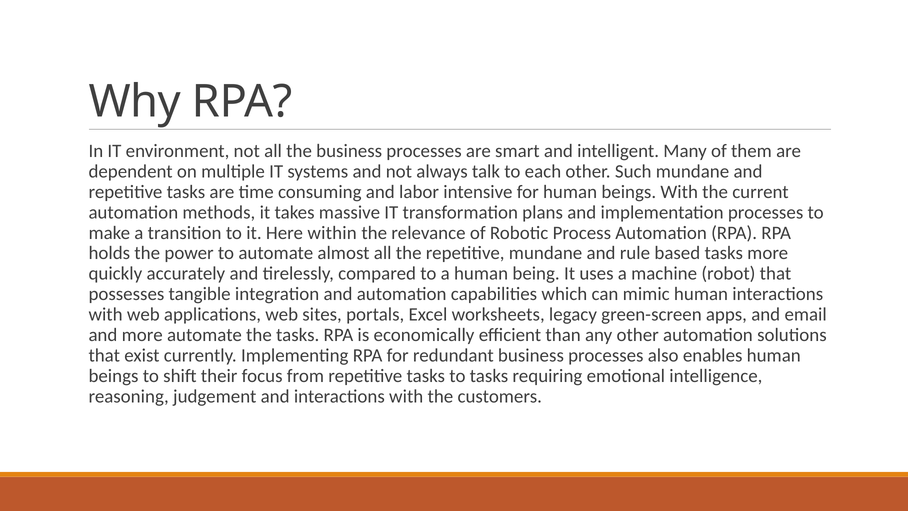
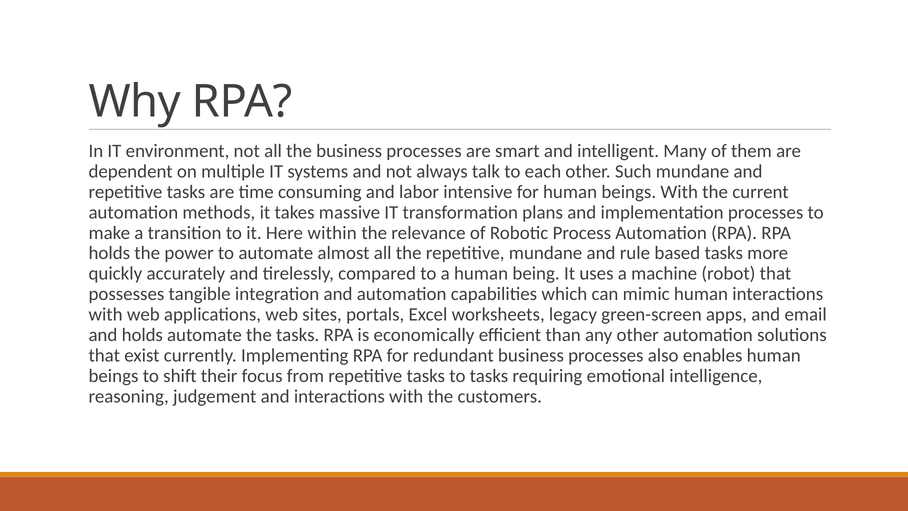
and more: more -> holds
